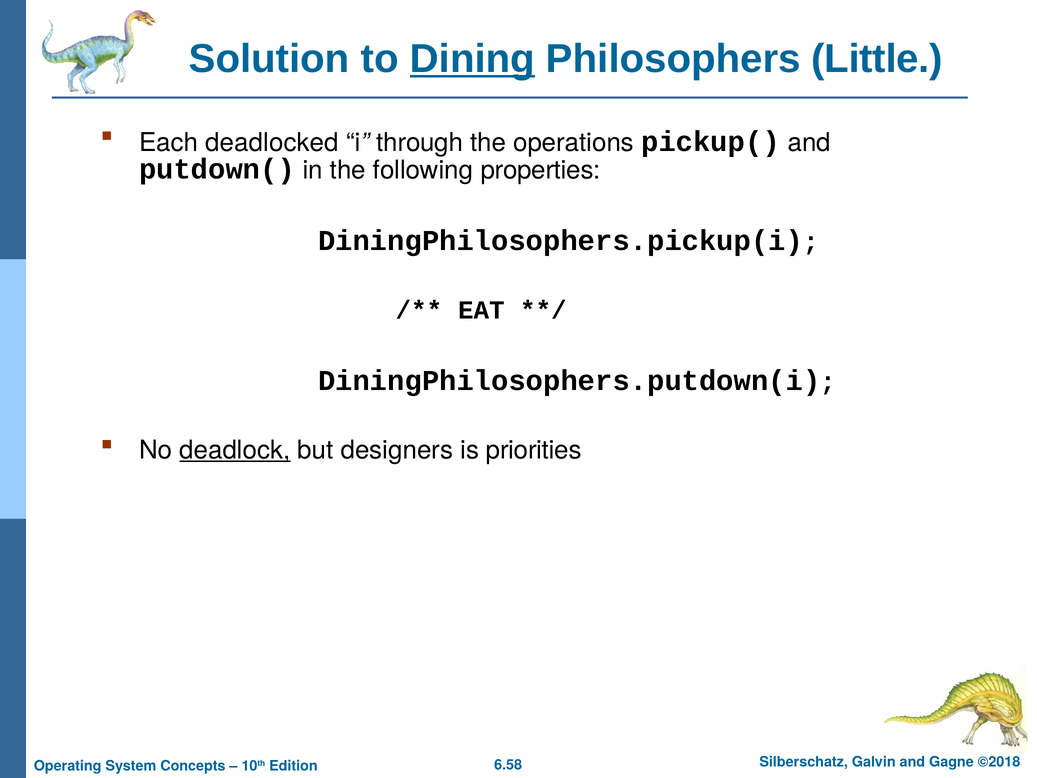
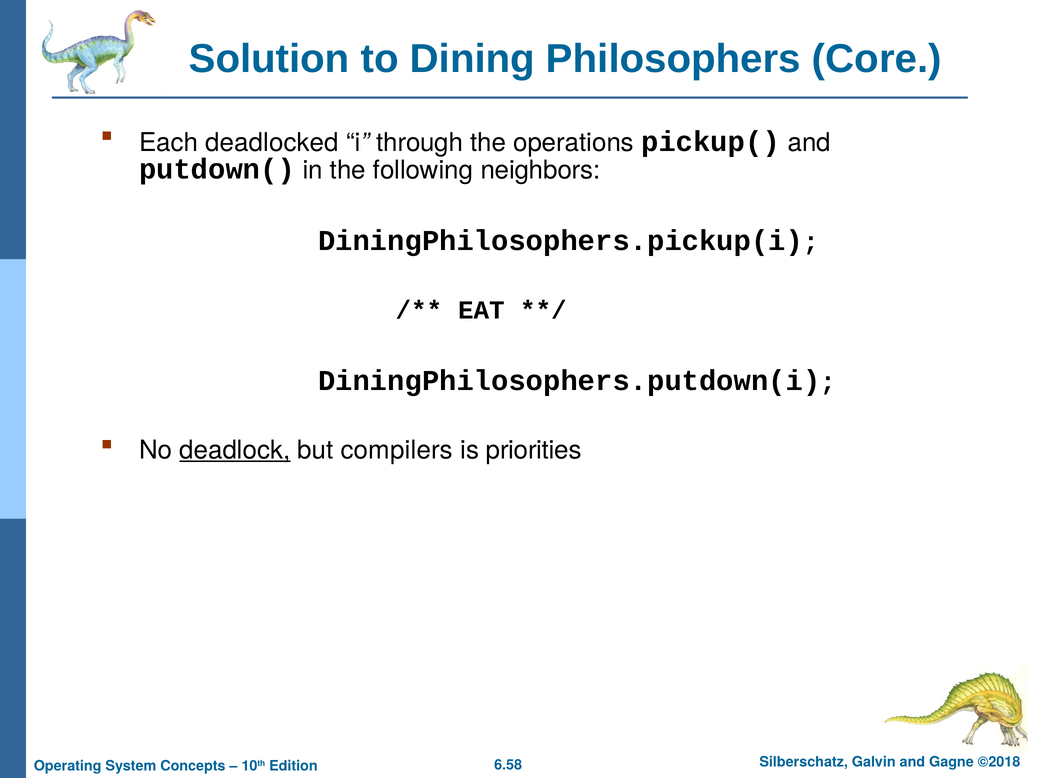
Dining underline: present -> none
Little: Little -> Core
properties: properties -> neighbors
designers: designers -> compilers
